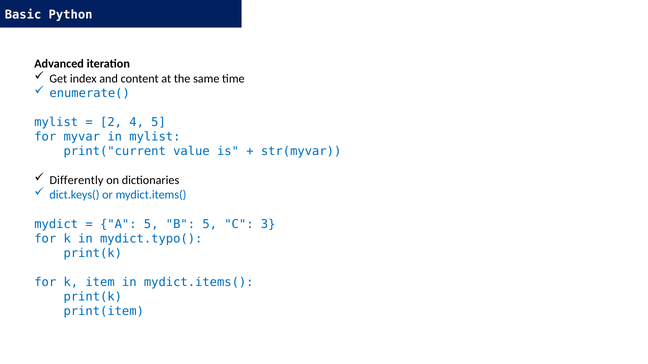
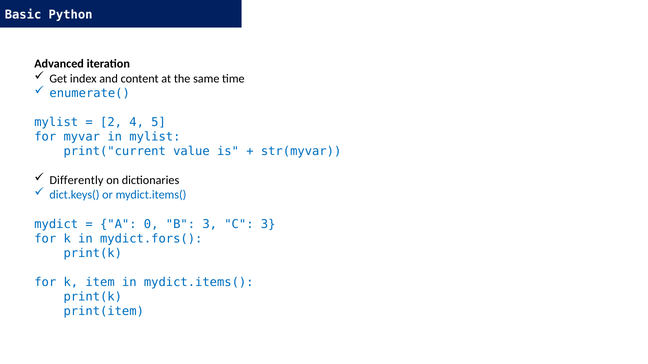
A 5: 5 -> 0
B 5: 5 -> 3
mydict.typo(: mydict.typo( -> mydict.fors(
